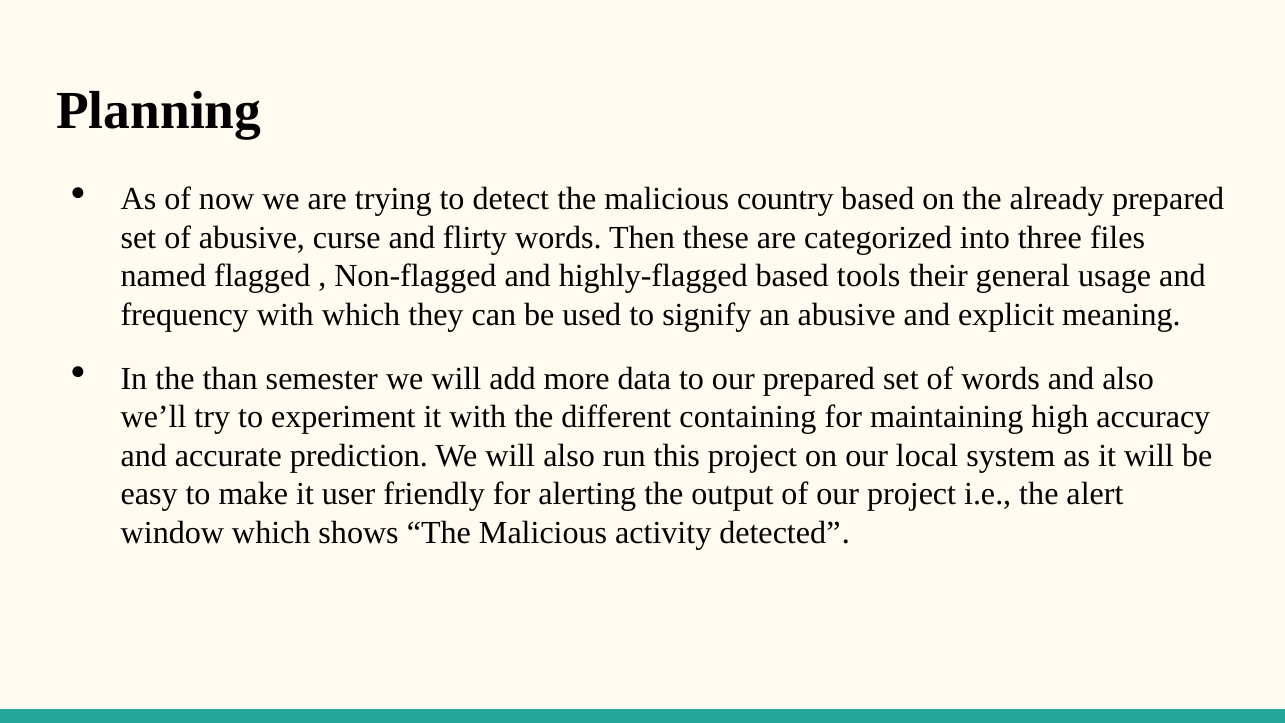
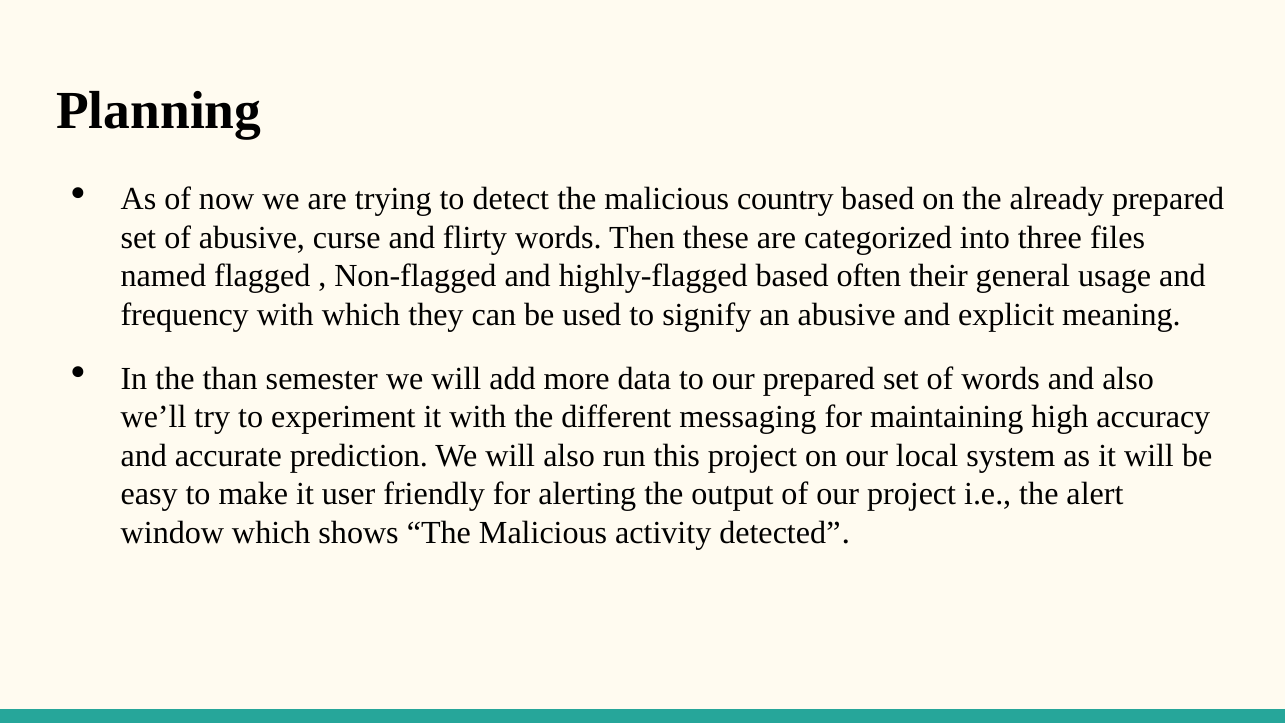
tools: tools -> often
containing: containing -> messaging
